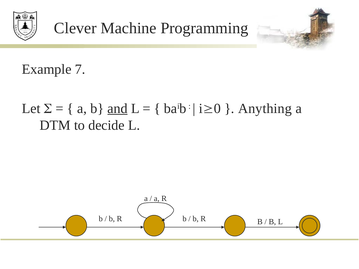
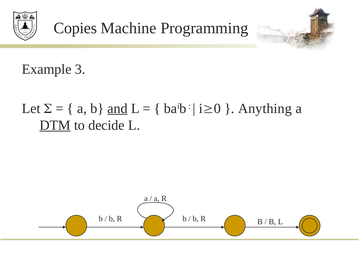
Clever: Clever -> Copies
7: 7 -> 3
DTM underline: none -> present
